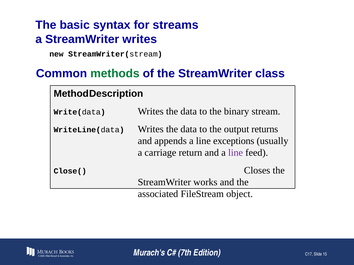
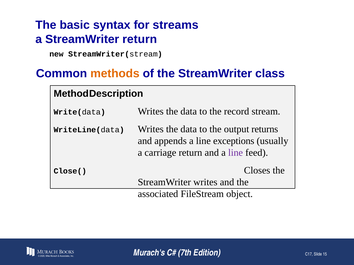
StreamWriter writes: writes -> return
methods colour: green -> orange
binary: binary -> record
StreamWriter works: works -> writes
